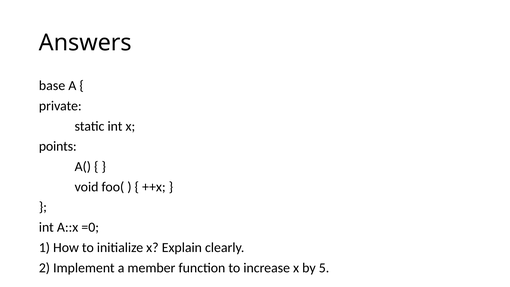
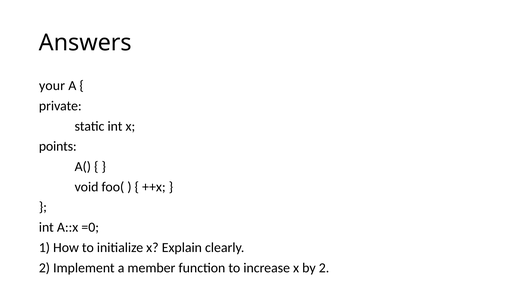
base: base -> your
by 5: 5 -> 2
